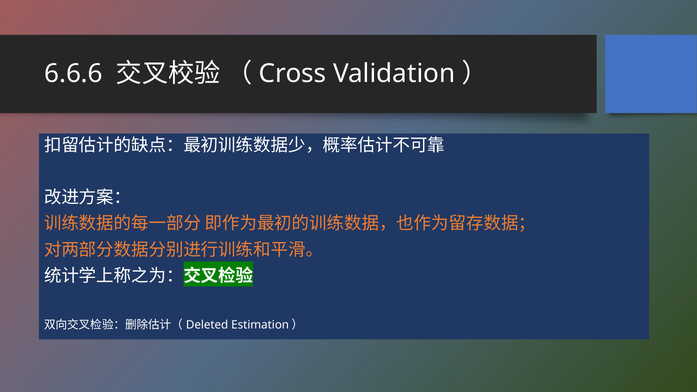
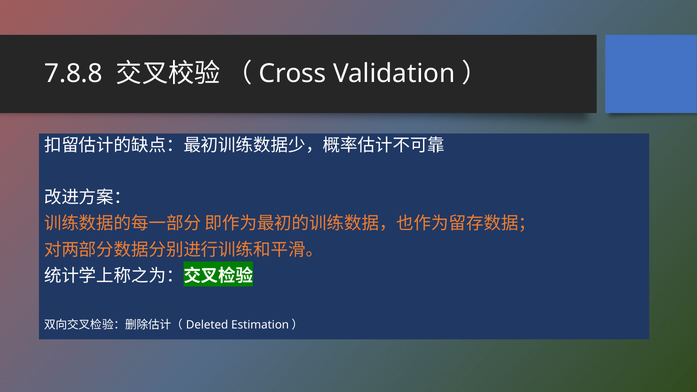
6.6.6: 6.6.6 -> 7.8.8
